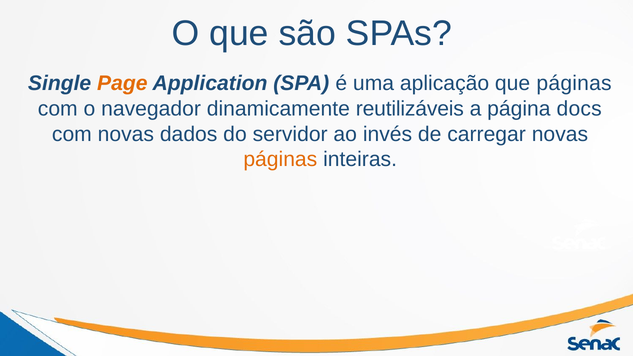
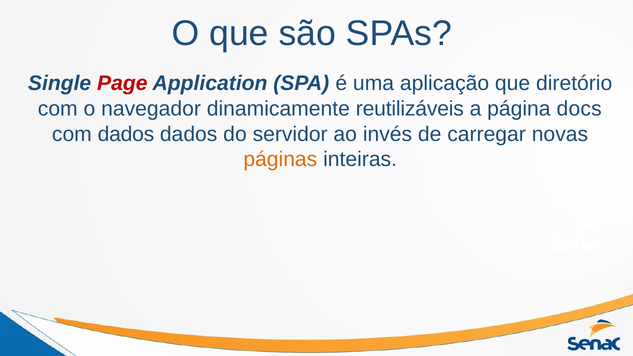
Page colour: orange -> red
que páginas: páginas -> diretório
com novas: novas -> dados
